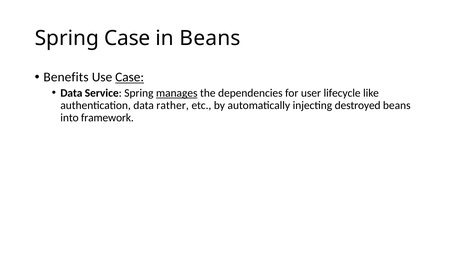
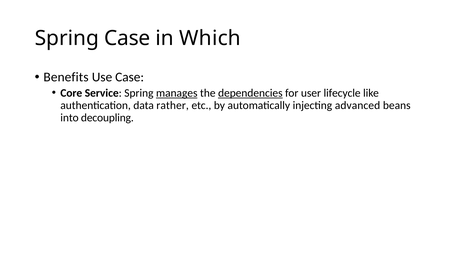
in Beans: Beans -> Which
Case at (130, 77) underline: present -> none
Data at (71, 93): Data -> Core
dependencies underline: none -> present
destroyed: destroyed -> advanced
framework: framework -> decoupling
